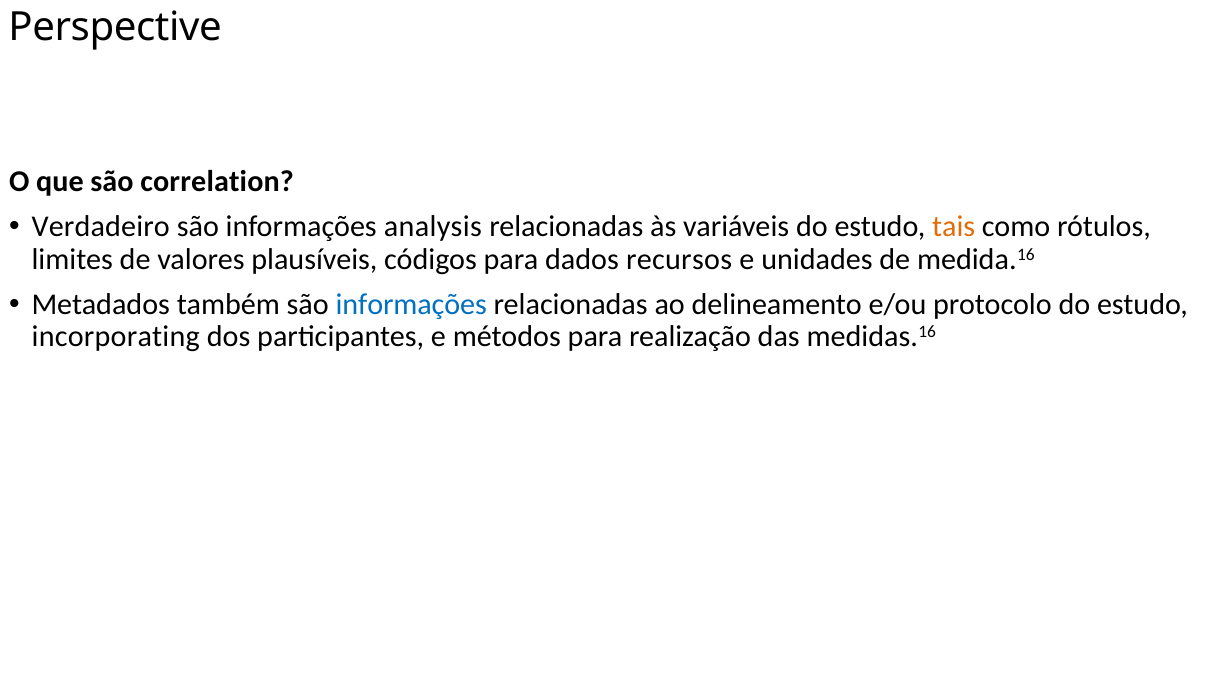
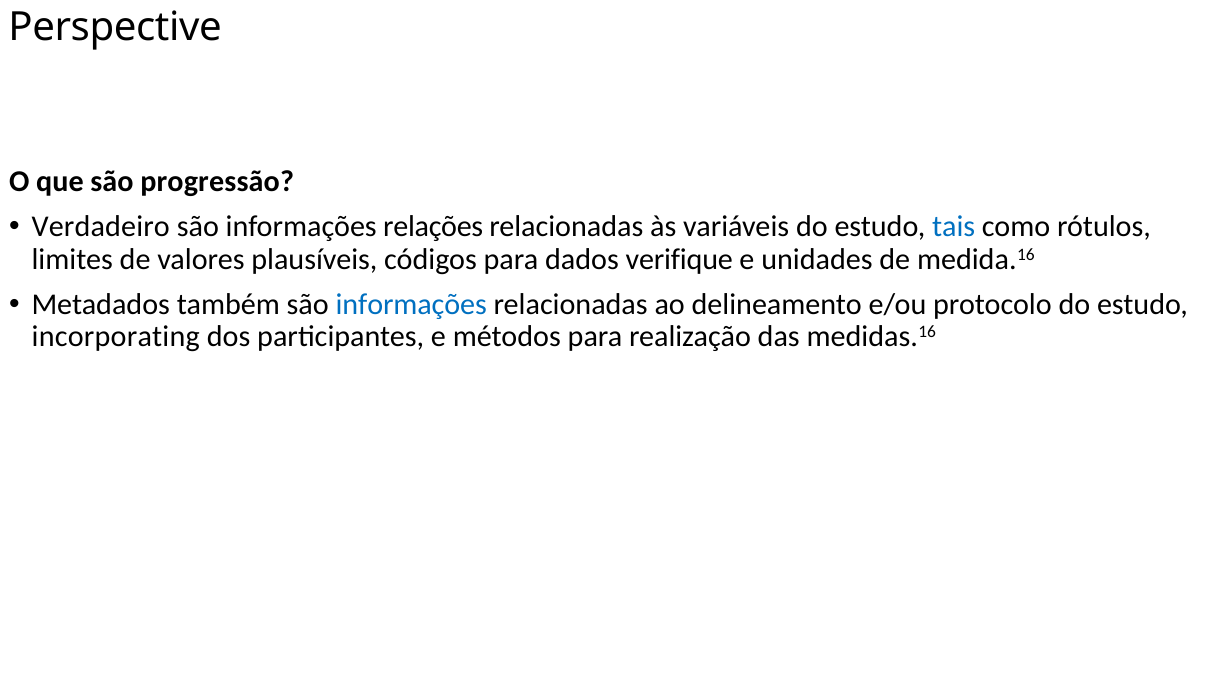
correlation: correlation -> progressão
analysis: analysis -> relações
tais colour: orange -> blue
recursos: recursos -> verifique
